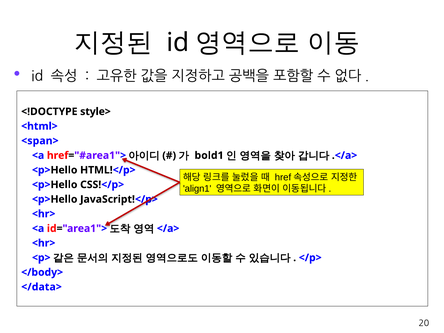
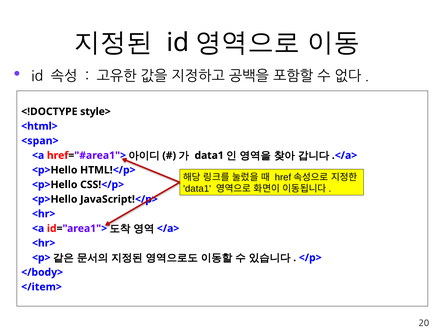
bold1 at (209, 155): bold1 -> data1
align1 at (197, 189): align1 -> data1
</data>: </data> -> </item>
